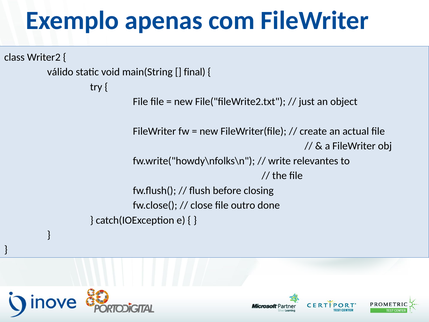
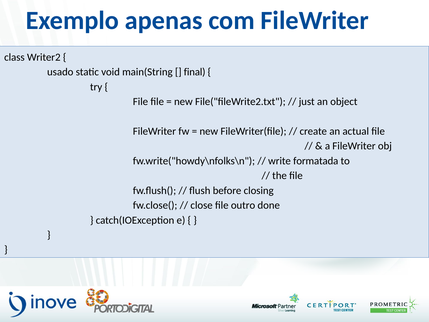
válido: válido -> usado
relevantes: relevantes -> formatada
